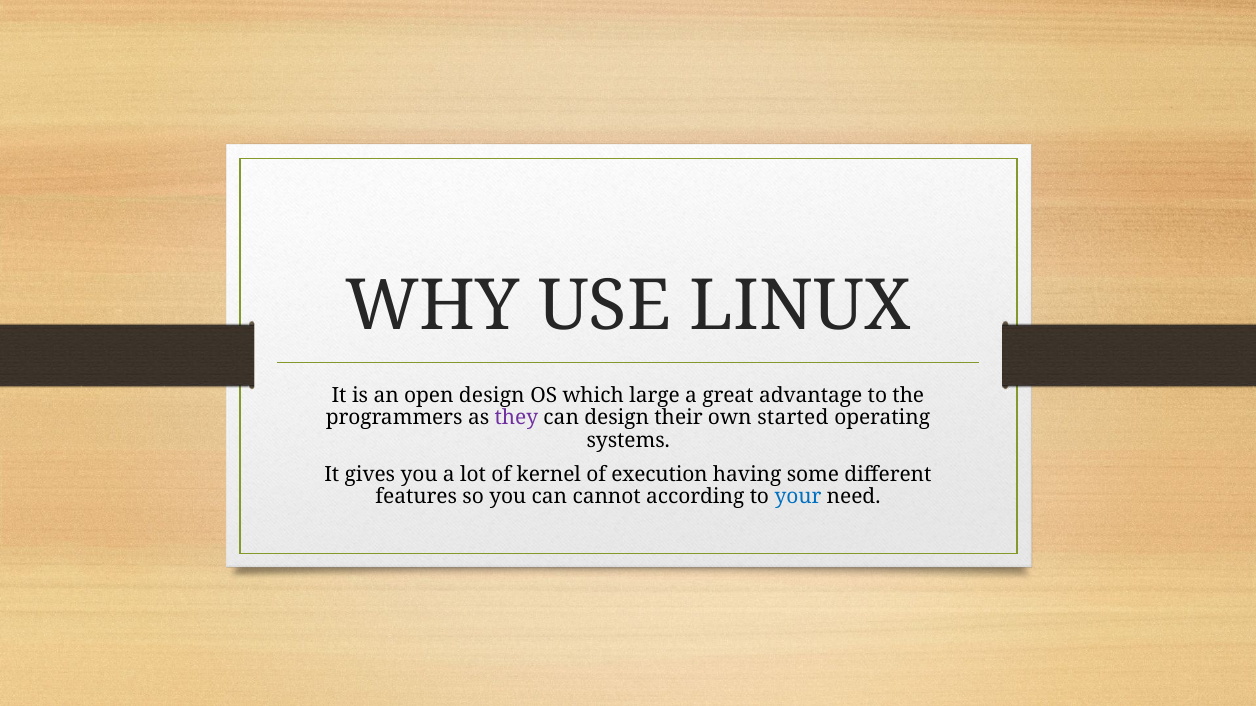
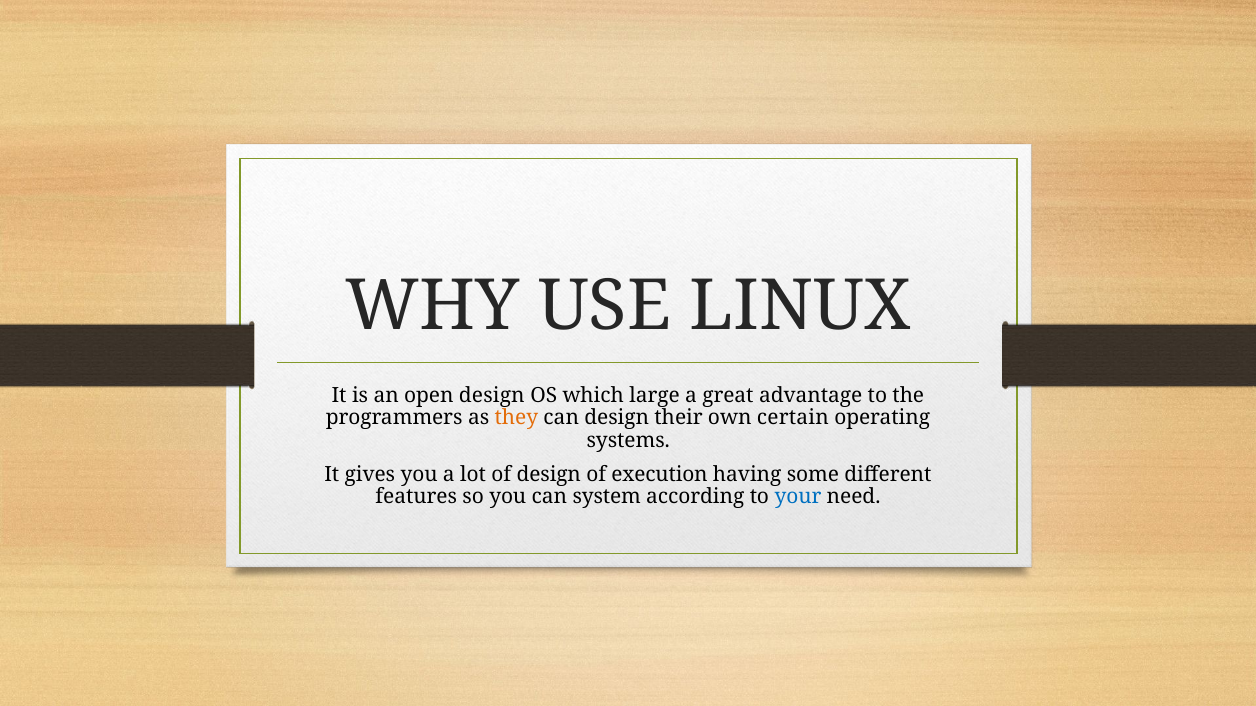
they colour: purple -> orange
started: started -> certain
of kernel: kernel -> design
cannot: cannot -> system
